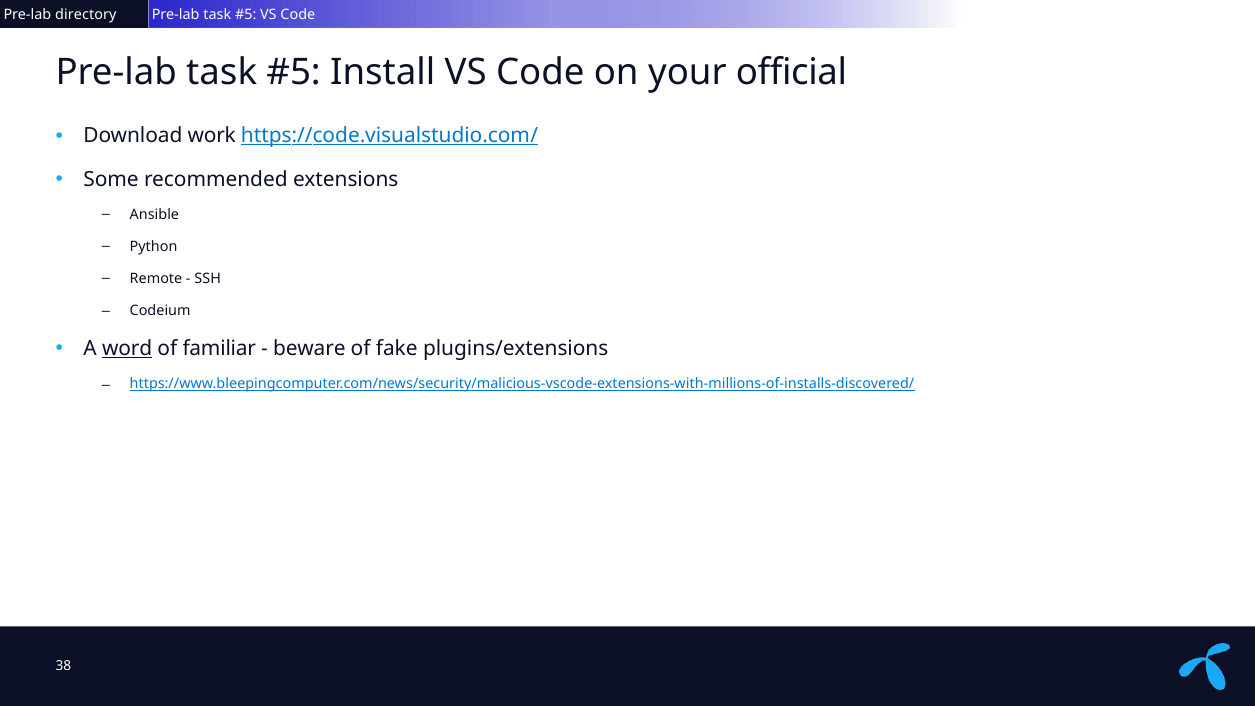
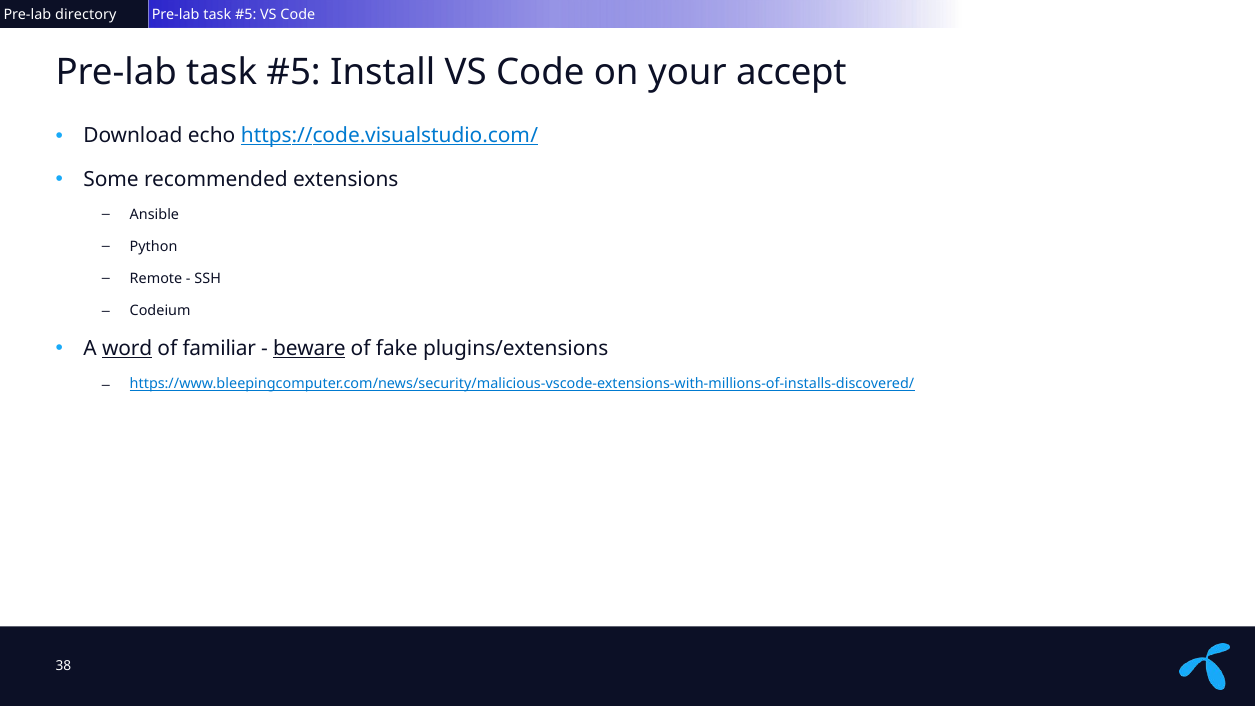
official: official -> accept
work: work -> echo
beware underline: none -> present
